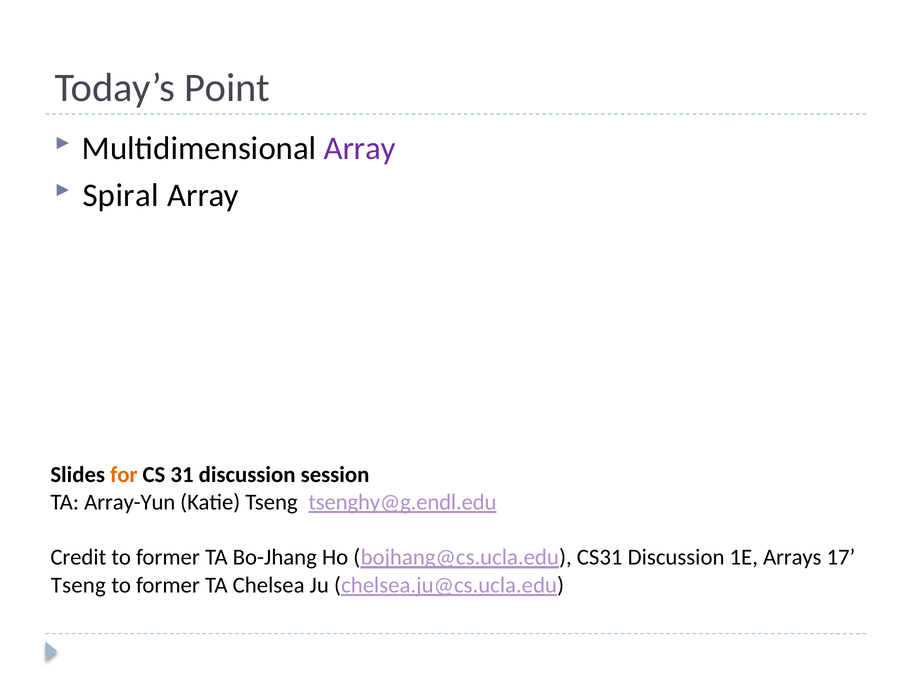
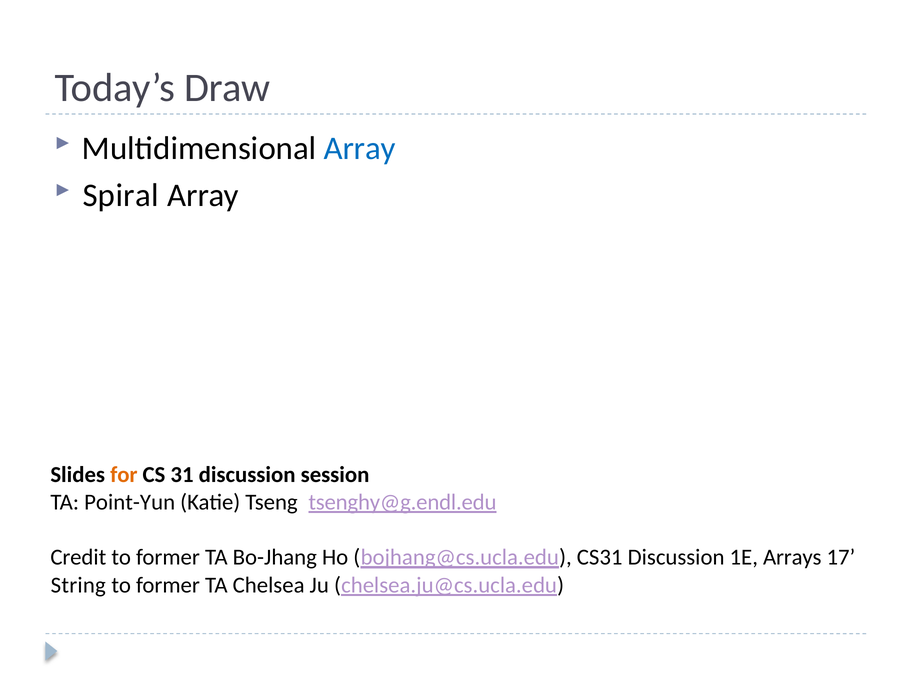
Point: Point -> Draw
Array at (360, 148) colour: purple -> blue
Array-Yun: Array-Yun -> Point-Yun
Tseng at (78, 585): Tseng -> String
